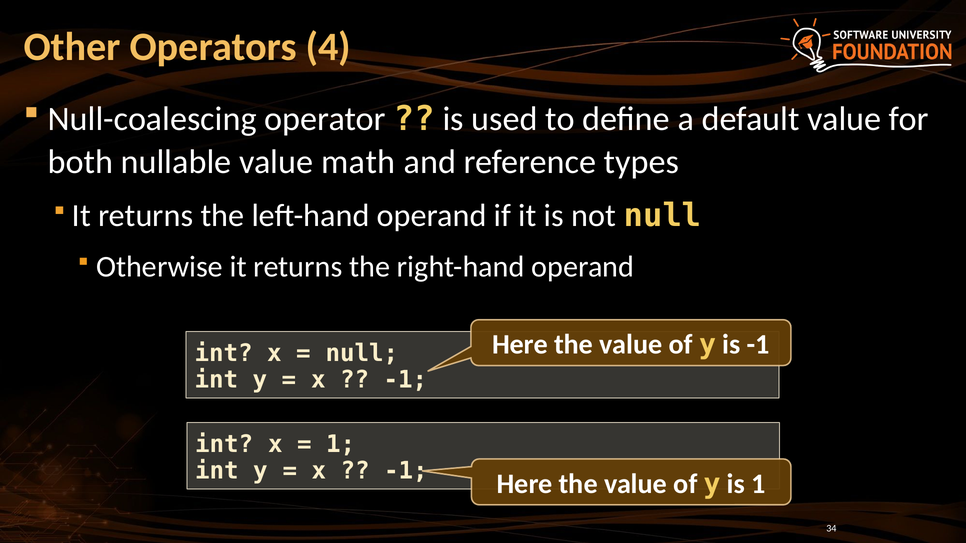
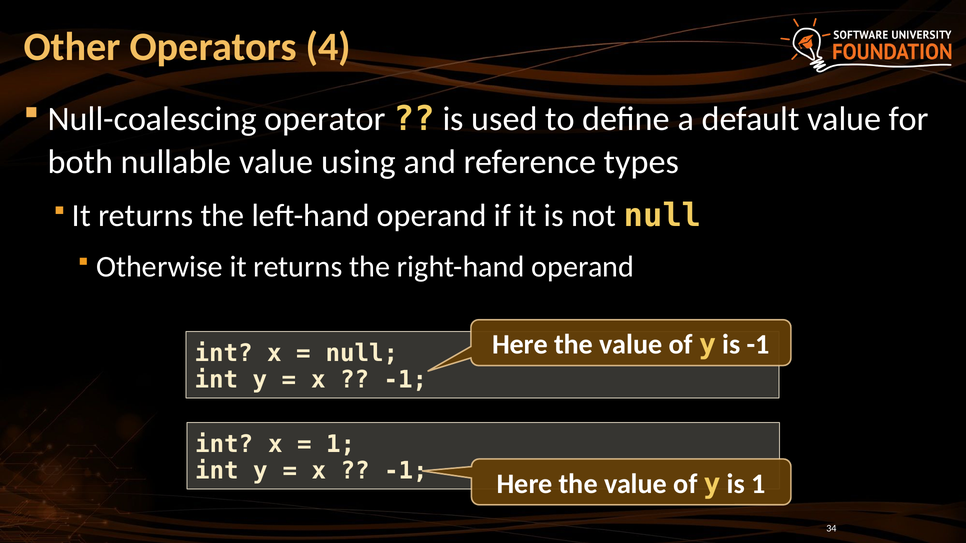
math: math -> using
